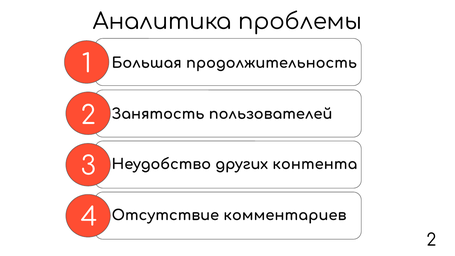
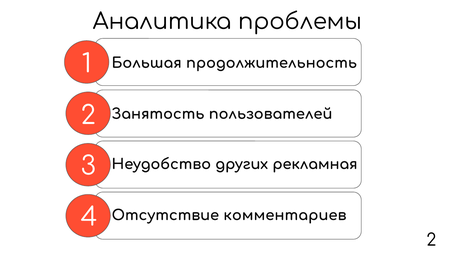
контента: контента -> рекламная
